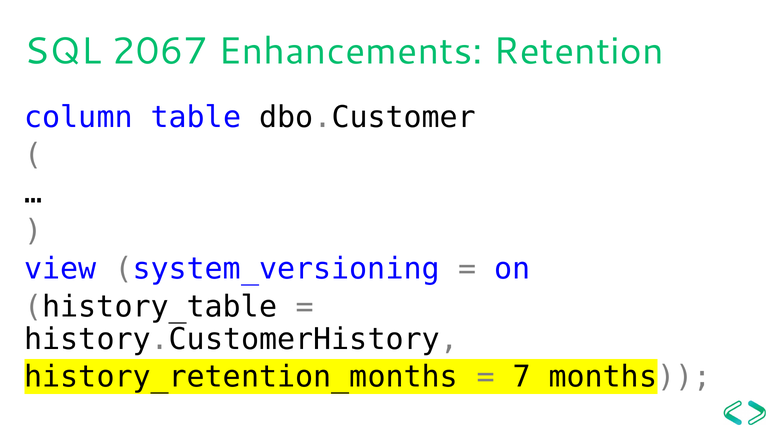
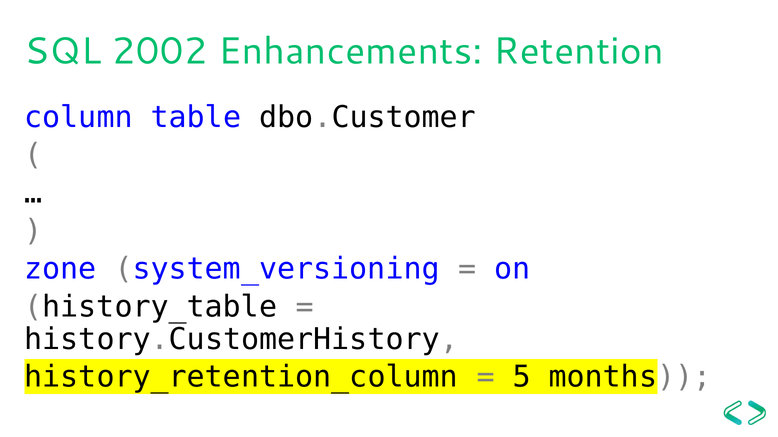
2067: 2067 -> 2002
view: view -> zone
history_retention_months: history_retention_months -> history_retention_column
7: 7 -> 5
